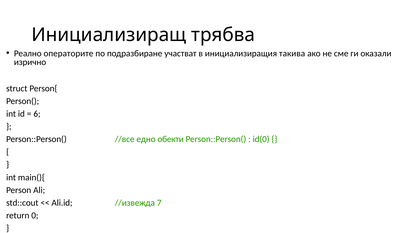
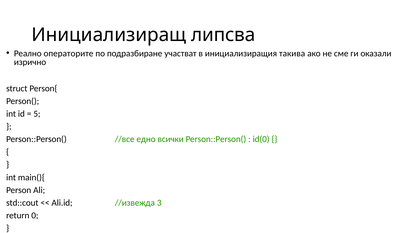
трябва: трябва -> липсва
6: 6 -> 5
обекти: обекти -> всички
7: 7 -> 3
